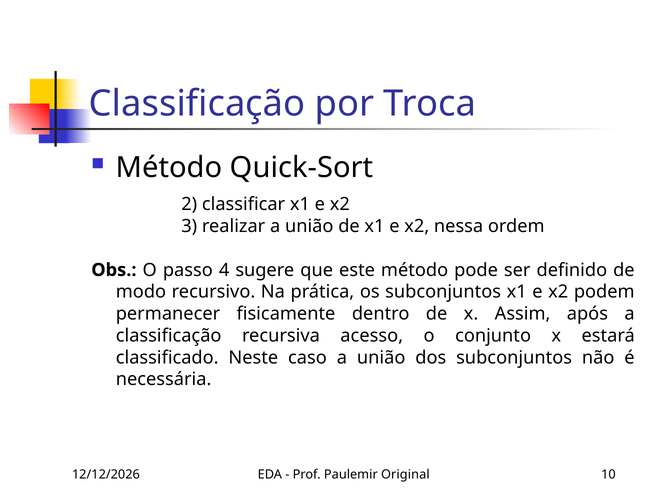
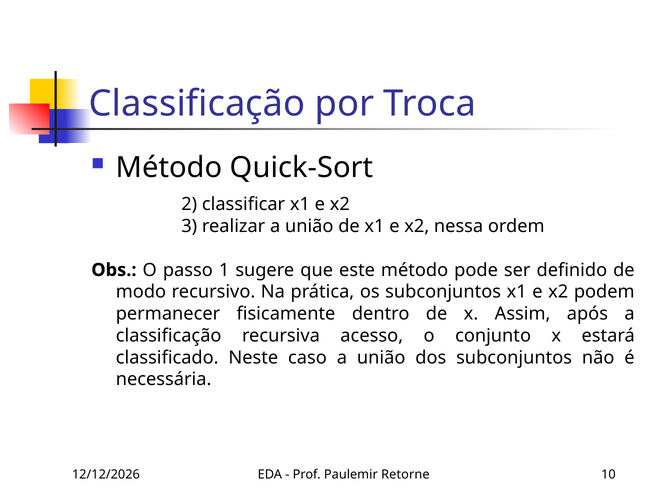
4: 4 -> 1
Original: Original -> Retorne
